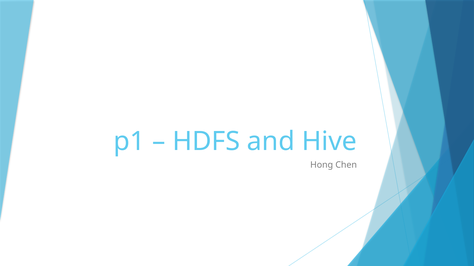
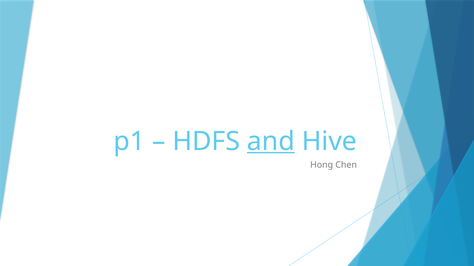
and underline: none -> present
